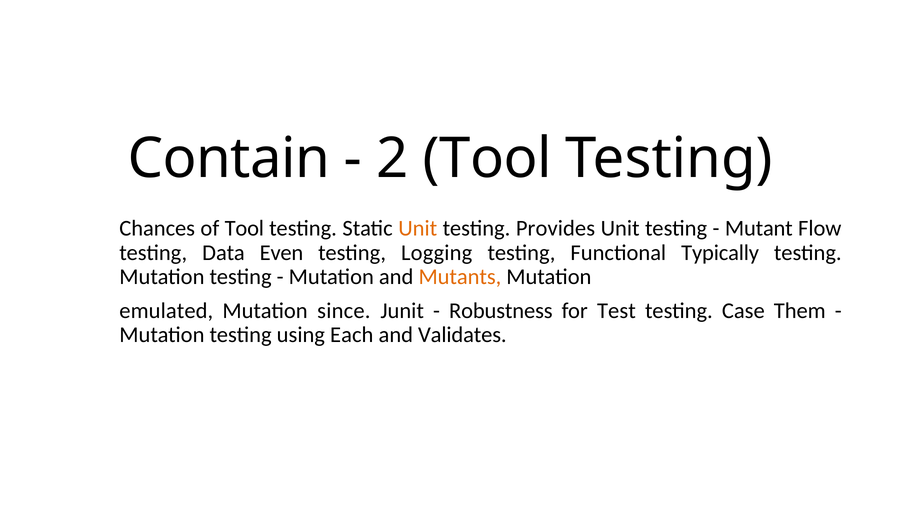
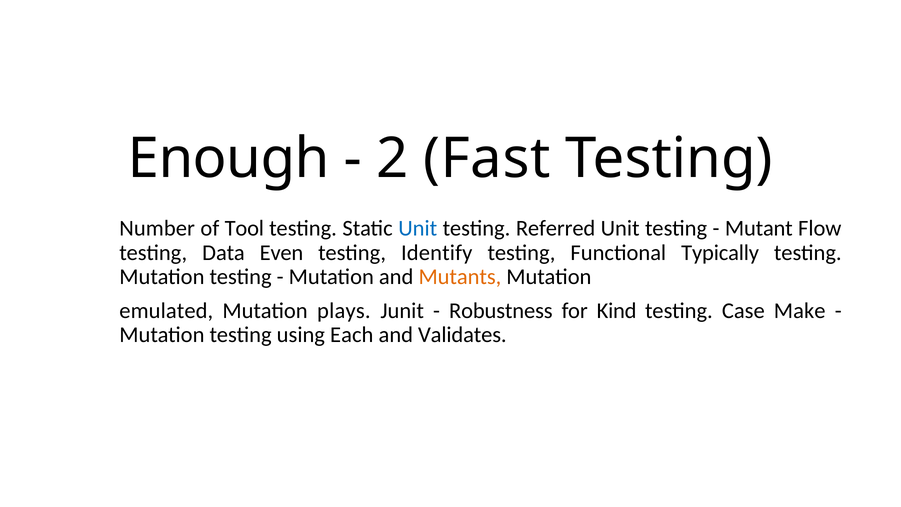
Contain: Contain -> Enough
2 Tool: Tool -> Fast
Chances: Chances -> Number
Unit at (418, 228) colour: orange -> blue
Provides: Provides -> Referred
Logging: Logging -> Identify
since: since -> plays
Test: Test -> Kind
Them: Them -> Make
